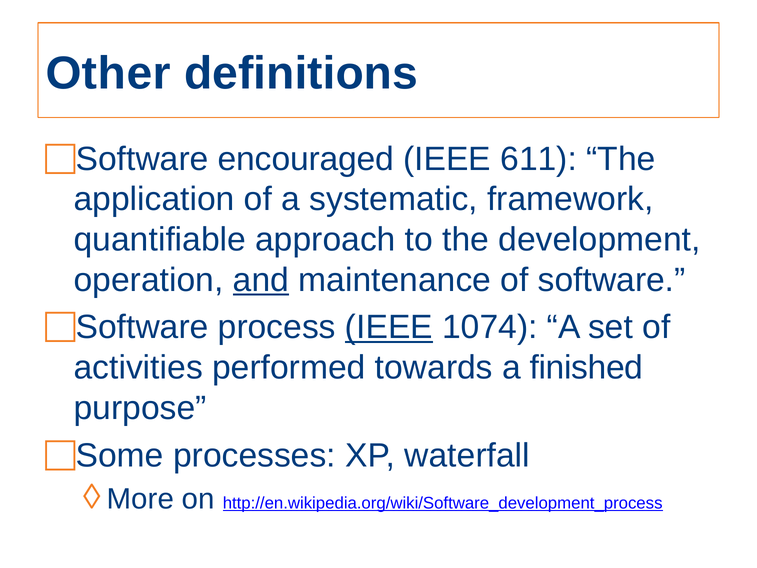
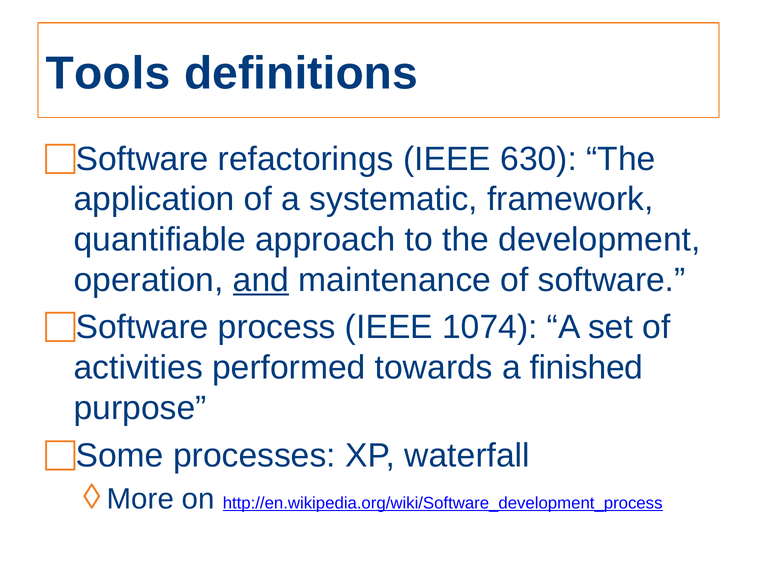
Other: Other -> Tools
encouraged: encouraged -> refactorings
611: 611 -> 630
IEEE at (389, 327) underline: present -> none
